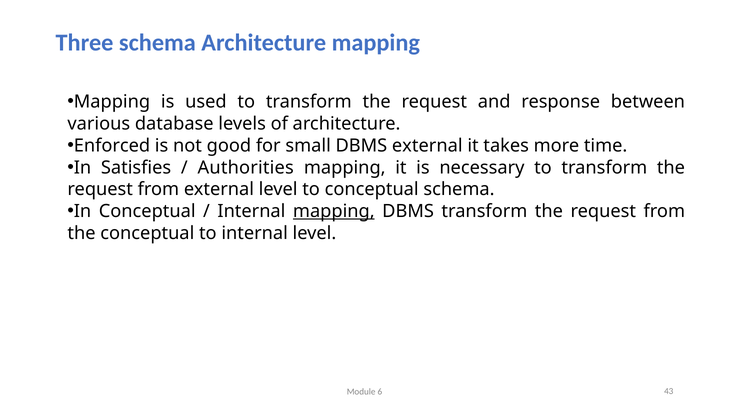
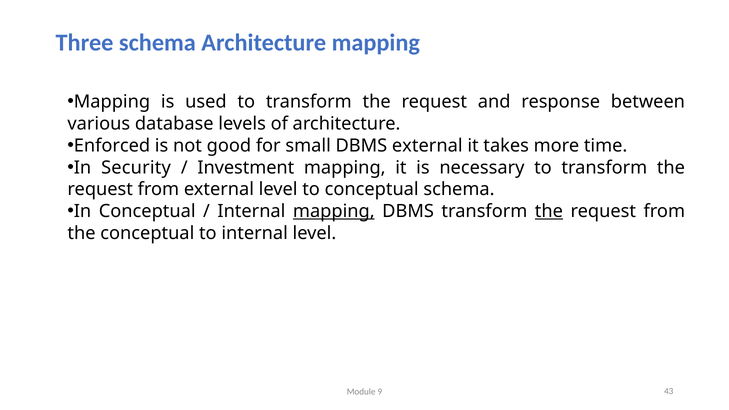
Satisfies: Satisfies -> Security
Authorities: Authorities -> Investment
the at (549, 211) underline: none -> present
6: 6 -> 9
